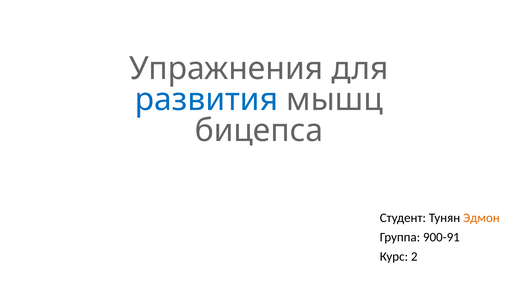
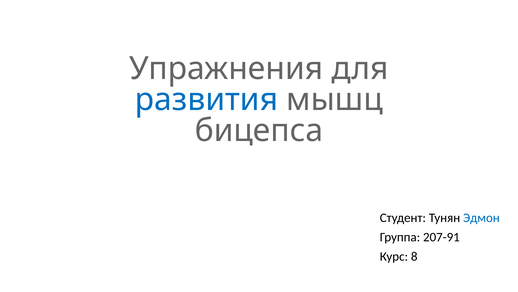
Эдмон colour: orange -> blue
900-91: 900-91 -> 207-91
2: 2 -> 8
